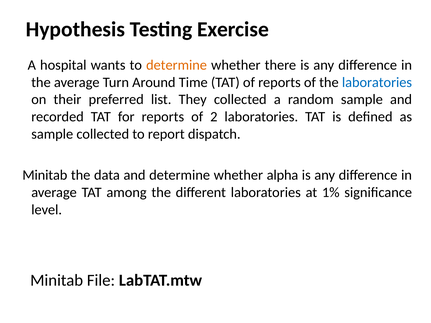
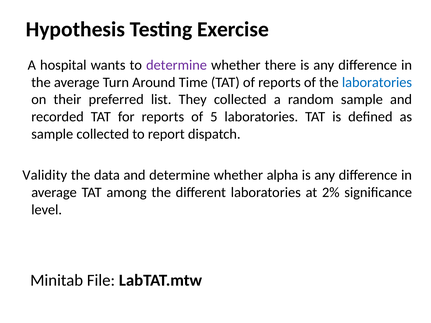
determine at (177, 65) colour: orange -> purple
2: 2 -> 5
Minitab at (45, 175): Minitab -> Validity
1%: 1% -> 2%
